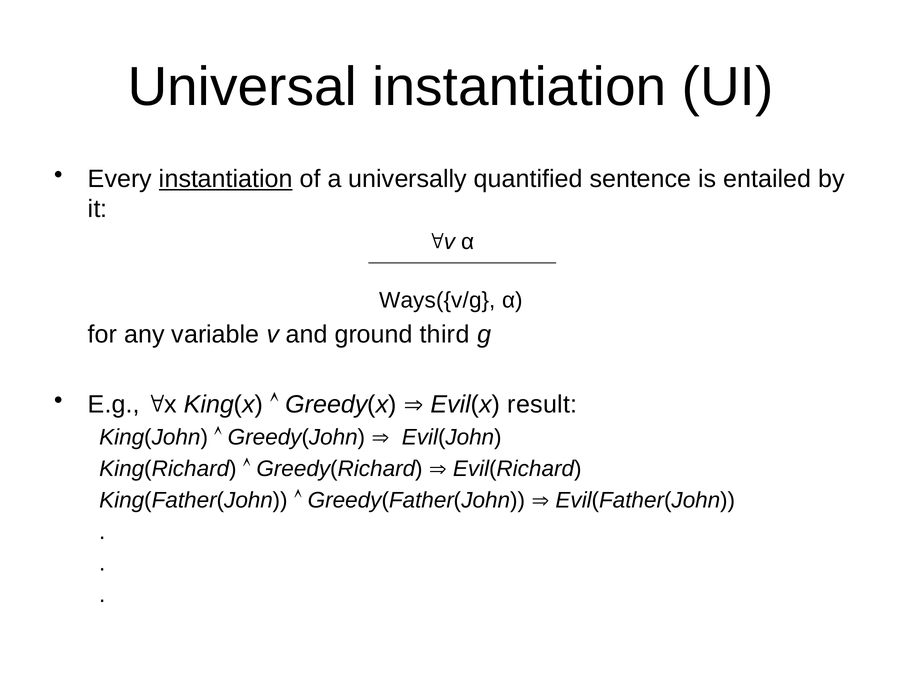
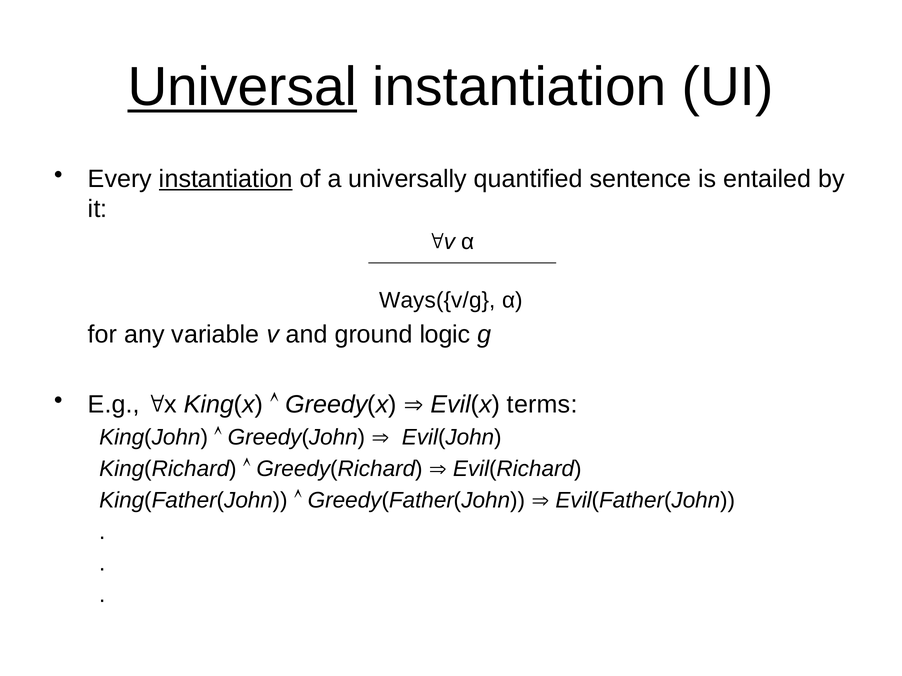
Universal underline: none -> present
third: third -> logic
result: result -> terms
